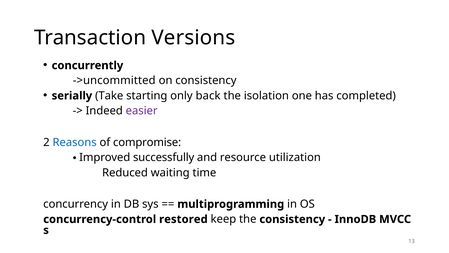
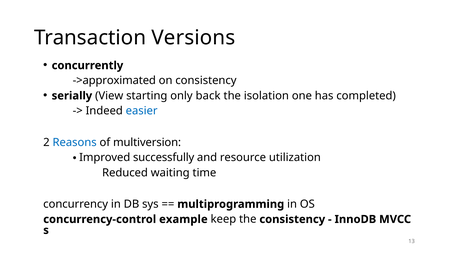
->uncommitted: ->uncommitted -> ->approximated
Take: Take -> View
easier colour: purple -> blue
compromise: compromise -> multiversion
restored: restored -> example
